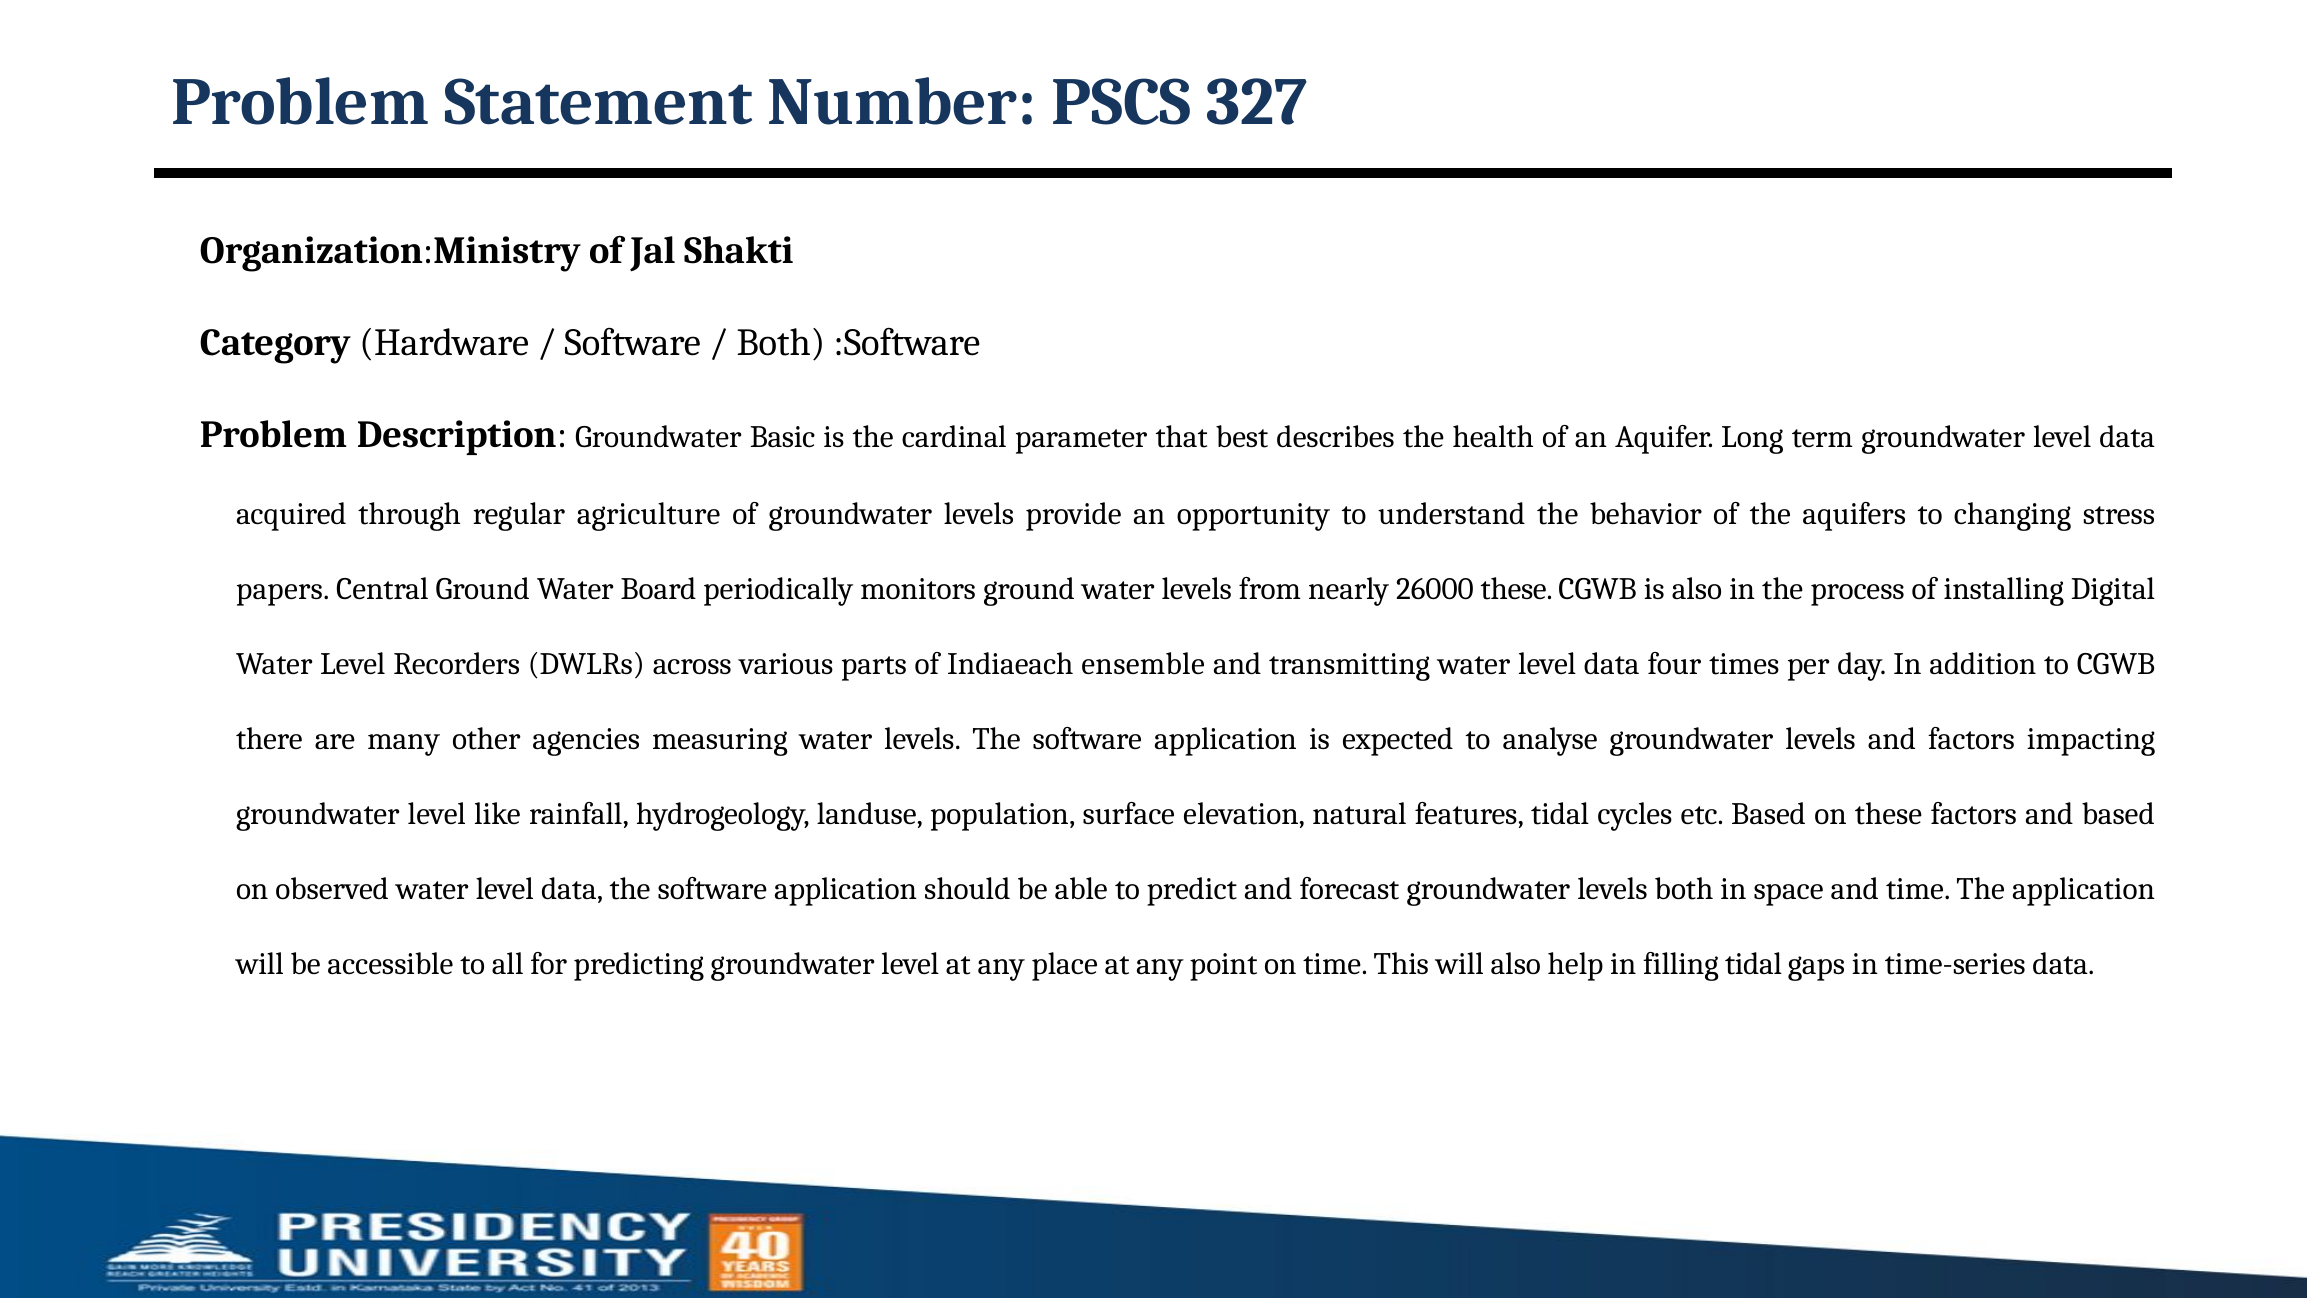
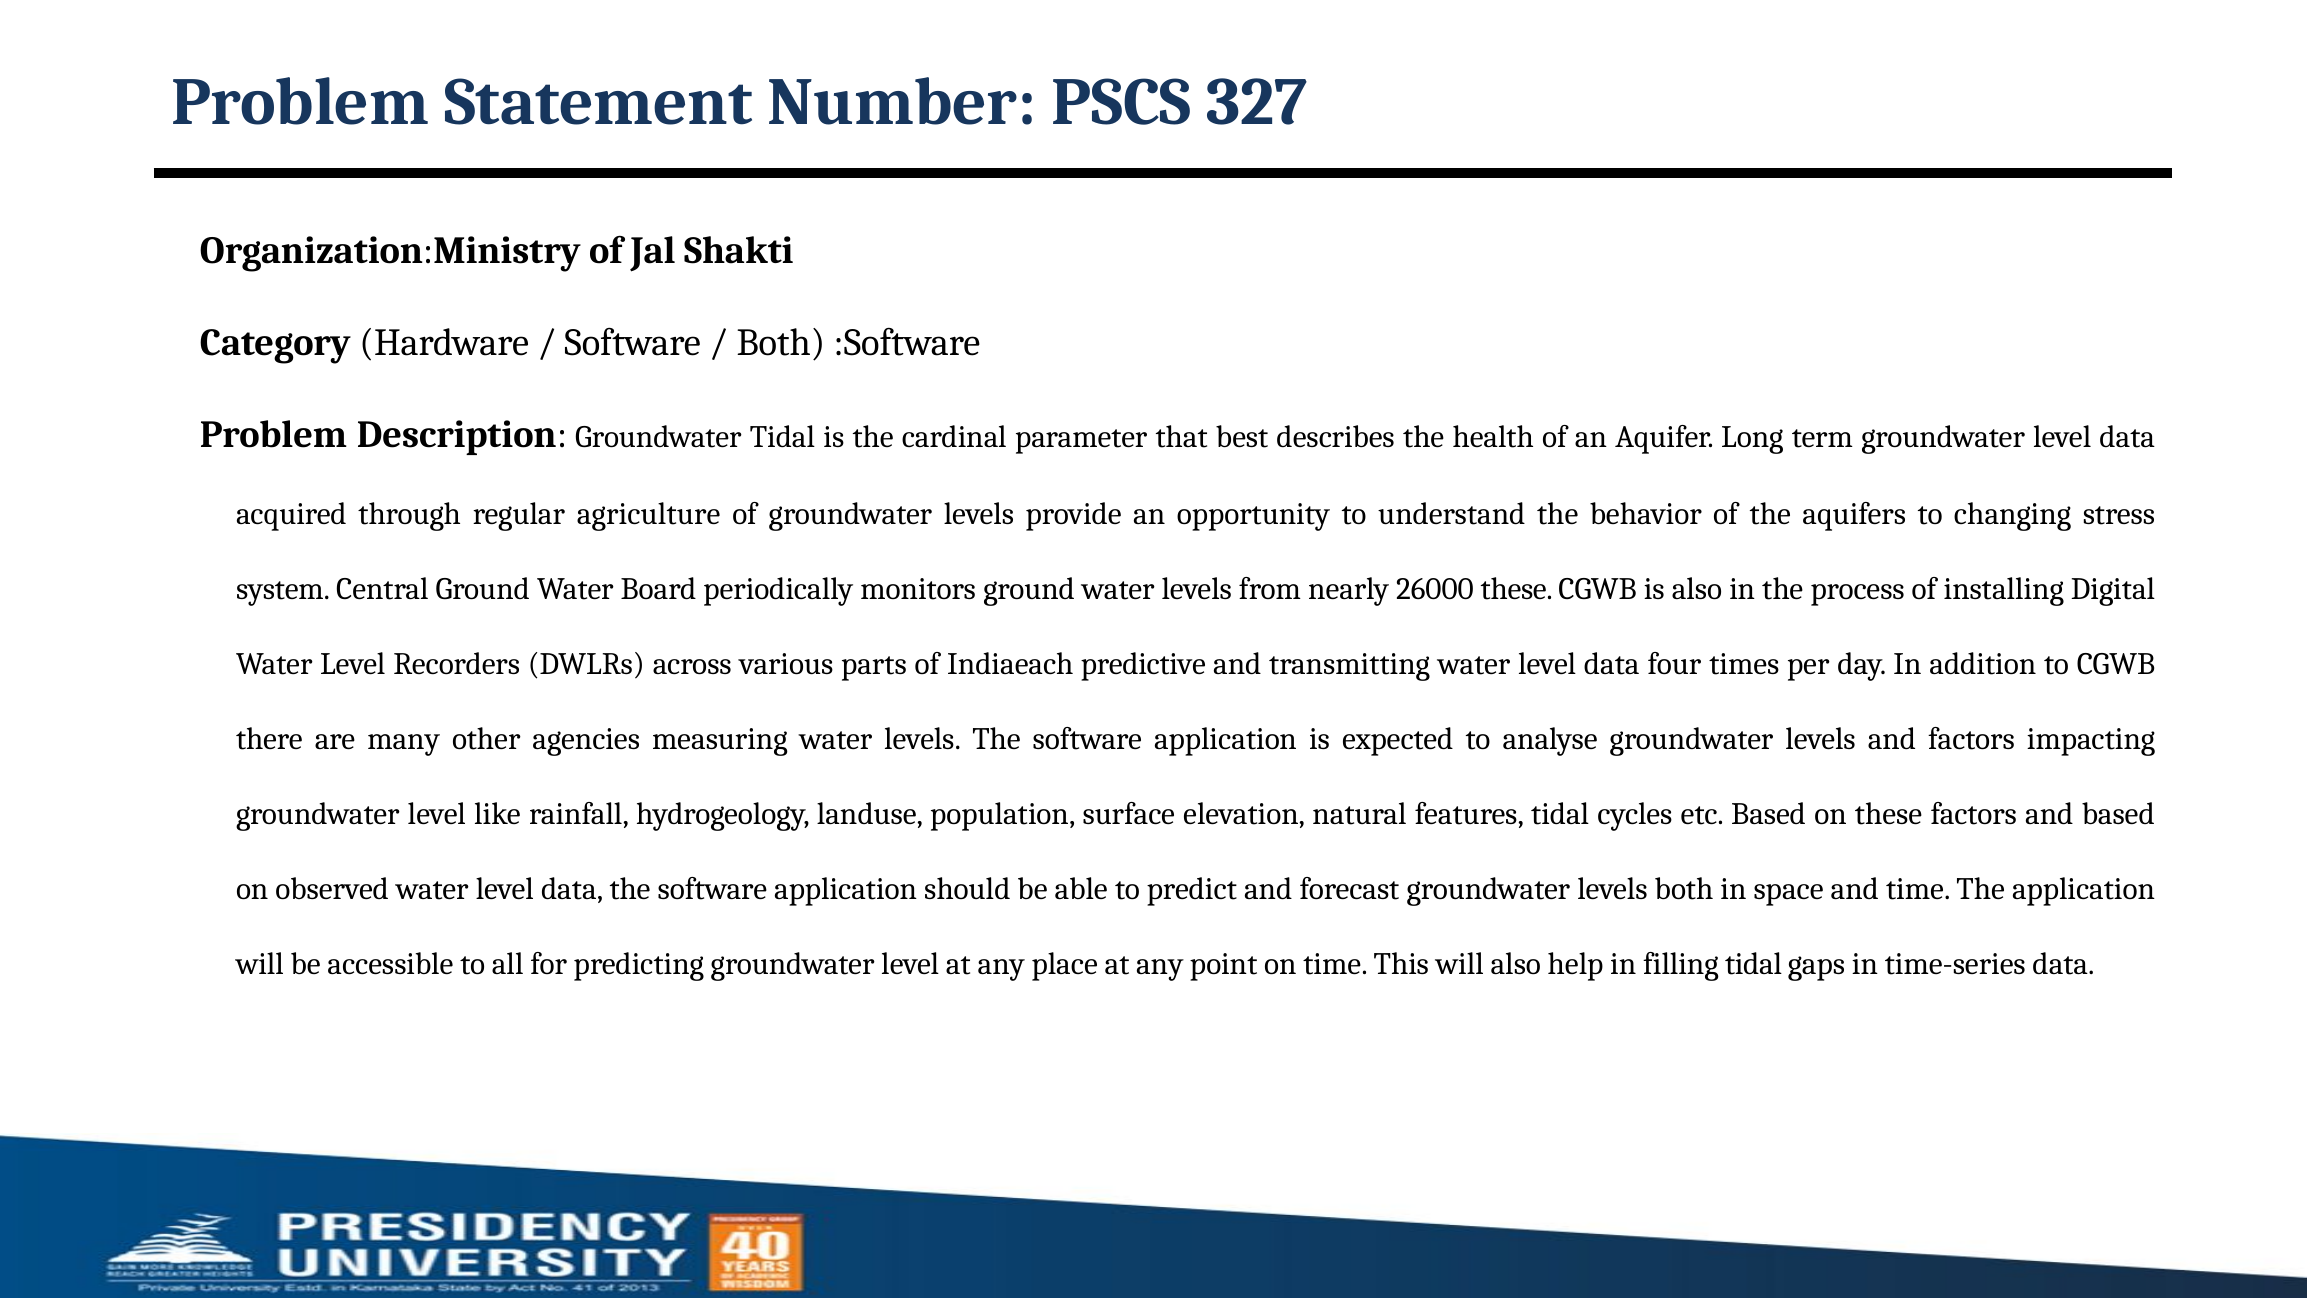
Groundwater Basic: Basic -> Tidal
papers: papers -> system
ensemble: ensemble -> predictive
